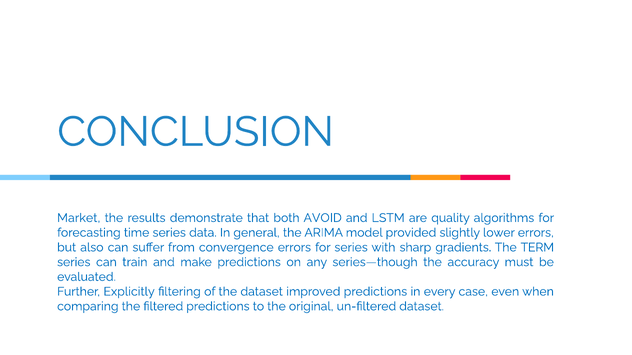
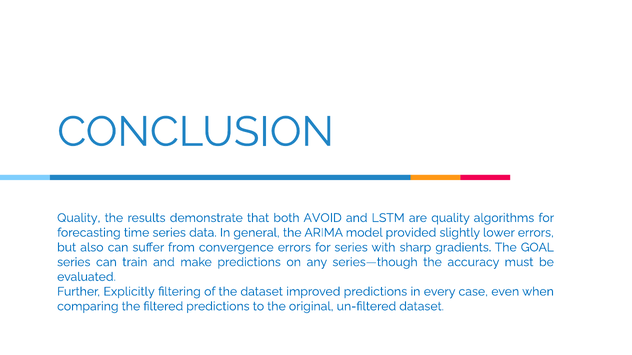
Market at (79, 218): Market -> Quality
TERM: TERM -> GOAL
